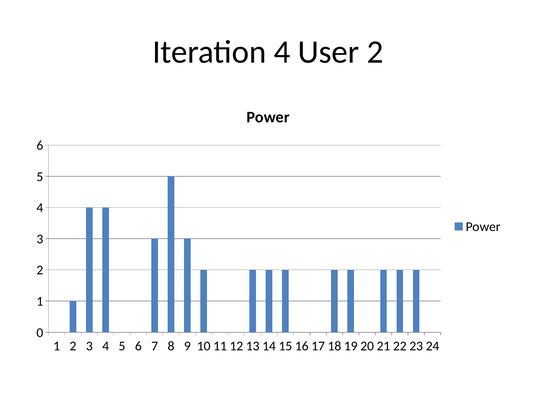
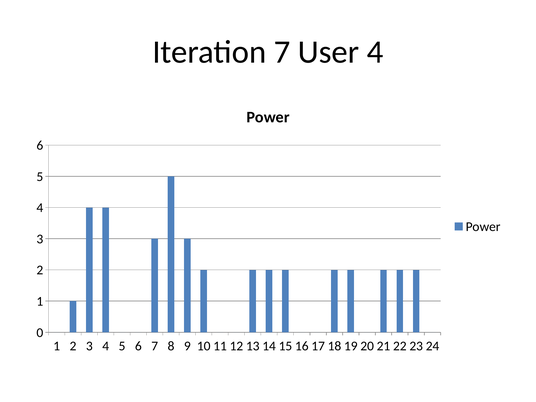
Iteration 4: 4 -> 7
User 2: 2 -> 4
